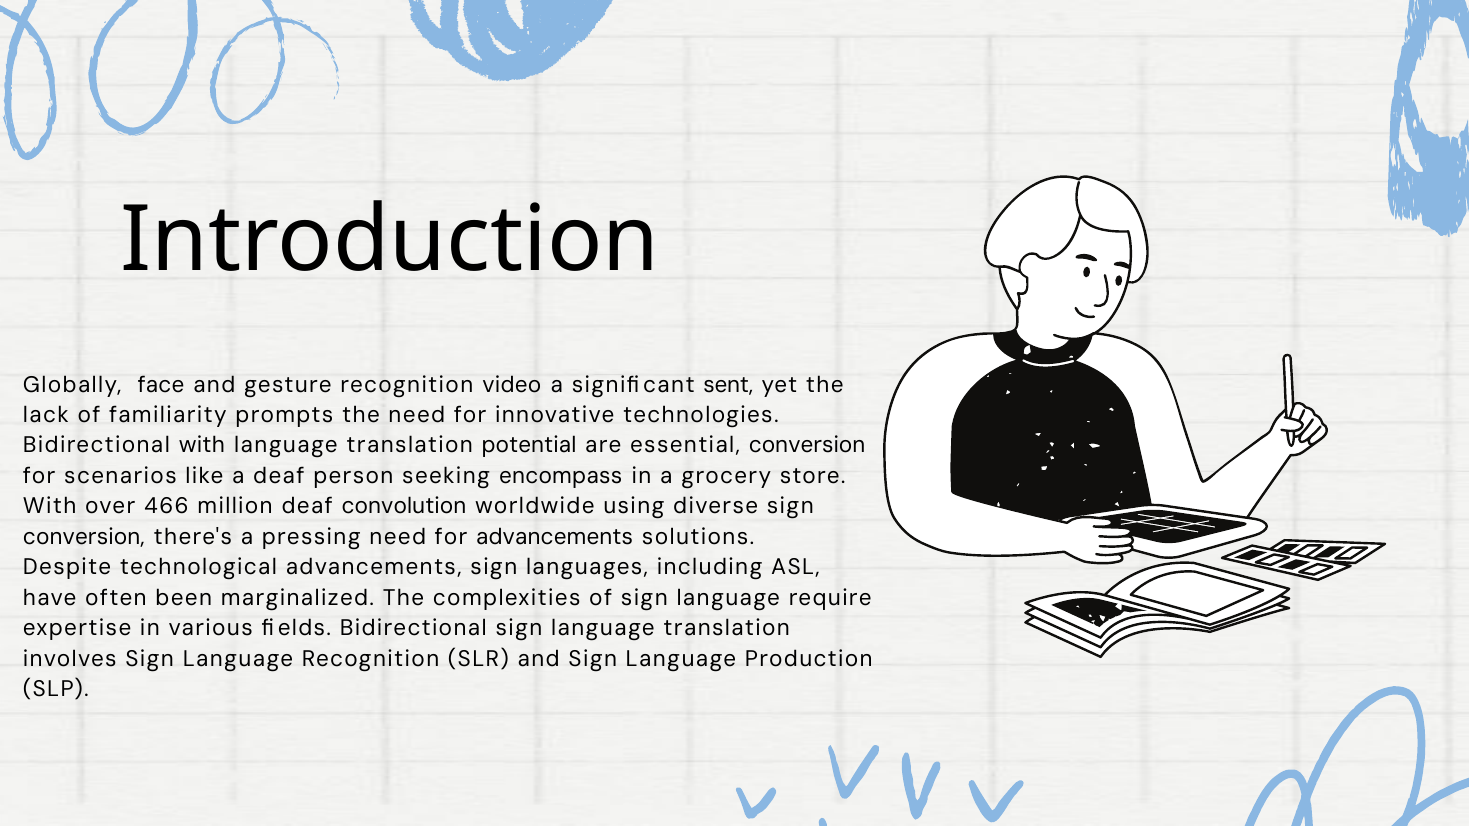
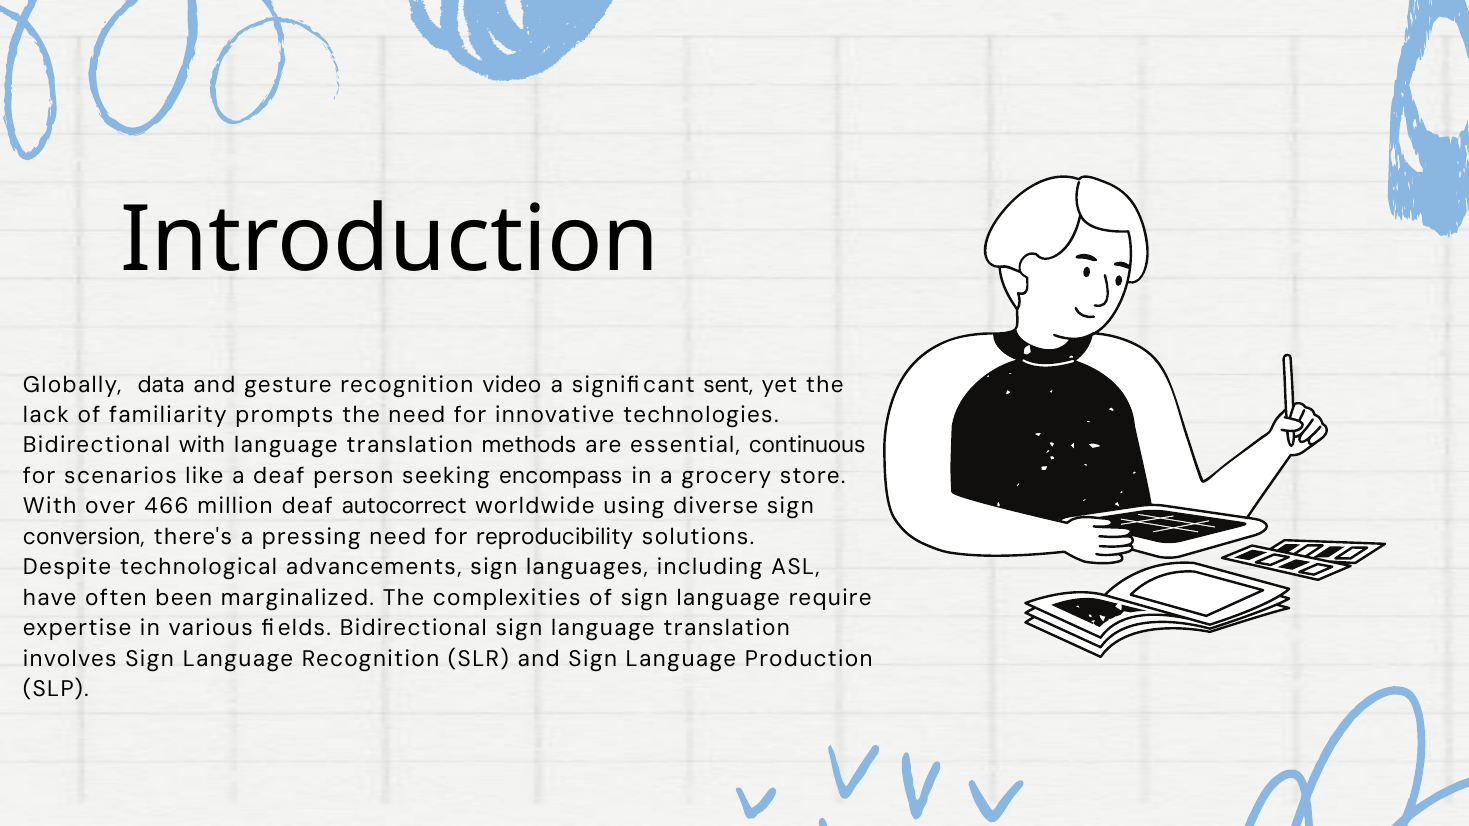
face: face -> data
potential: potential -> methods
essential conversion: conversion -> continuous
convolution: convolution -> autocorrect
for advancements: advancements -> reproducibility
